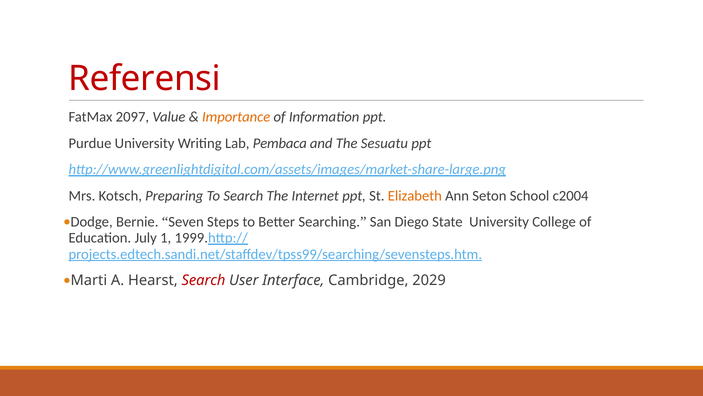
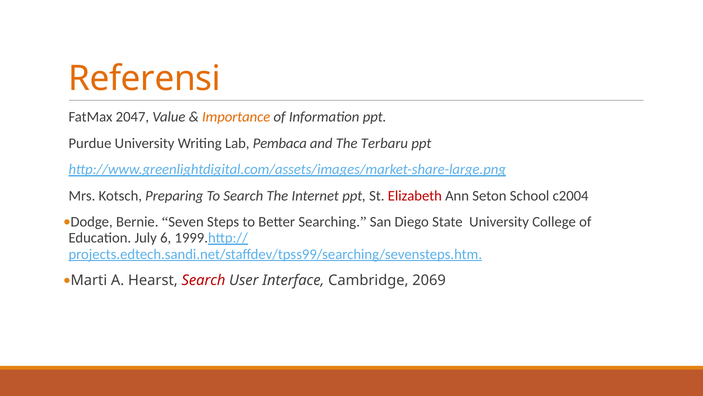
Referensi colour: red -> orange
2097: 2097 -> 2047
Sesuatu: Sesuatu -> Terbaru
Elizabeth colour: orange -> red
1: 1 -> 6
2029: 2029 -> 2069
